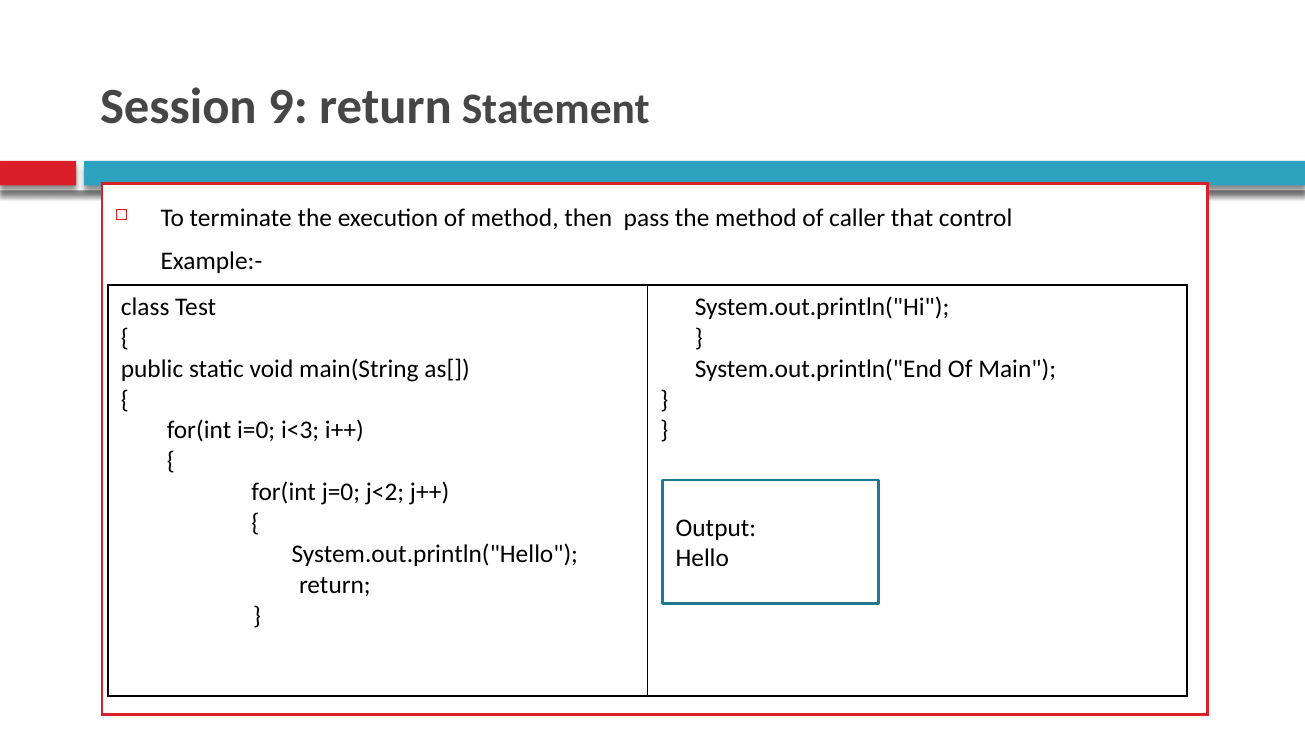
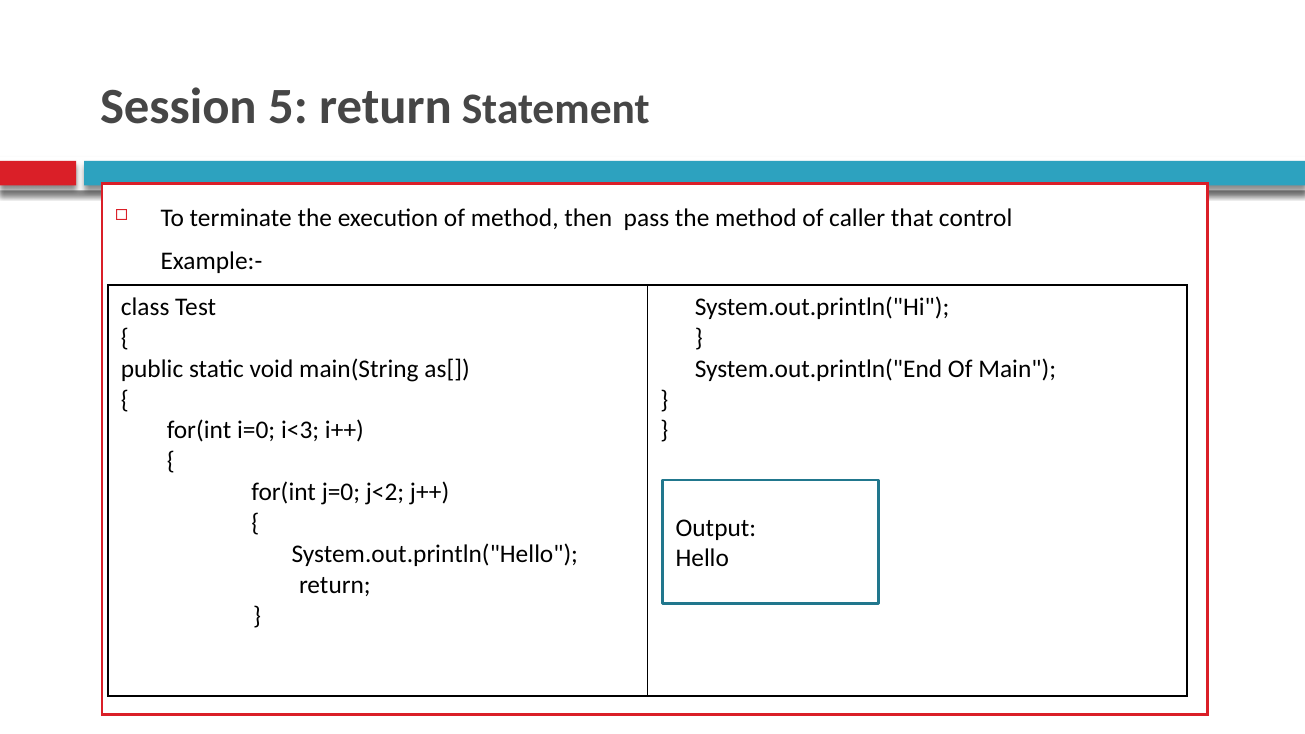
9: 9 -> 5
